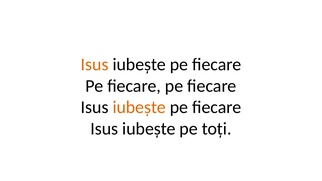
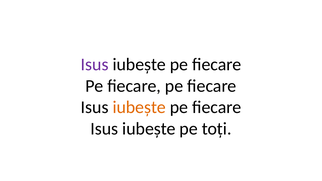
Isus at (95, 64) colour: orange -> purple
